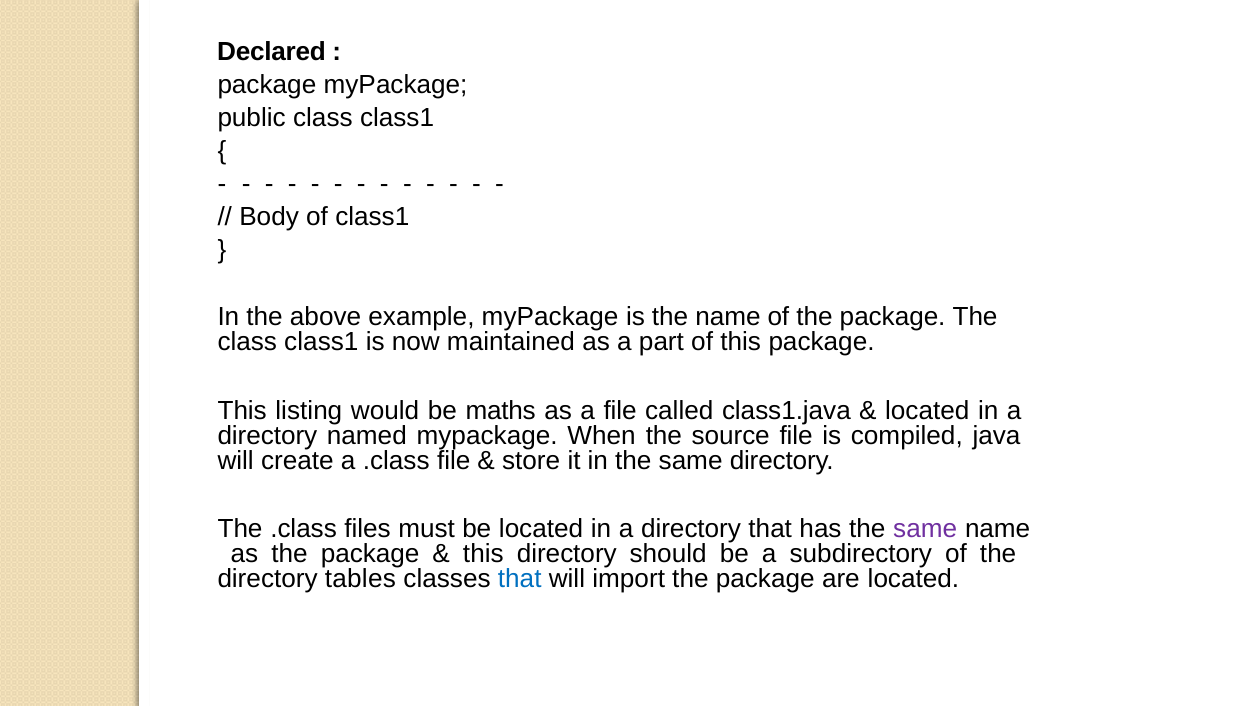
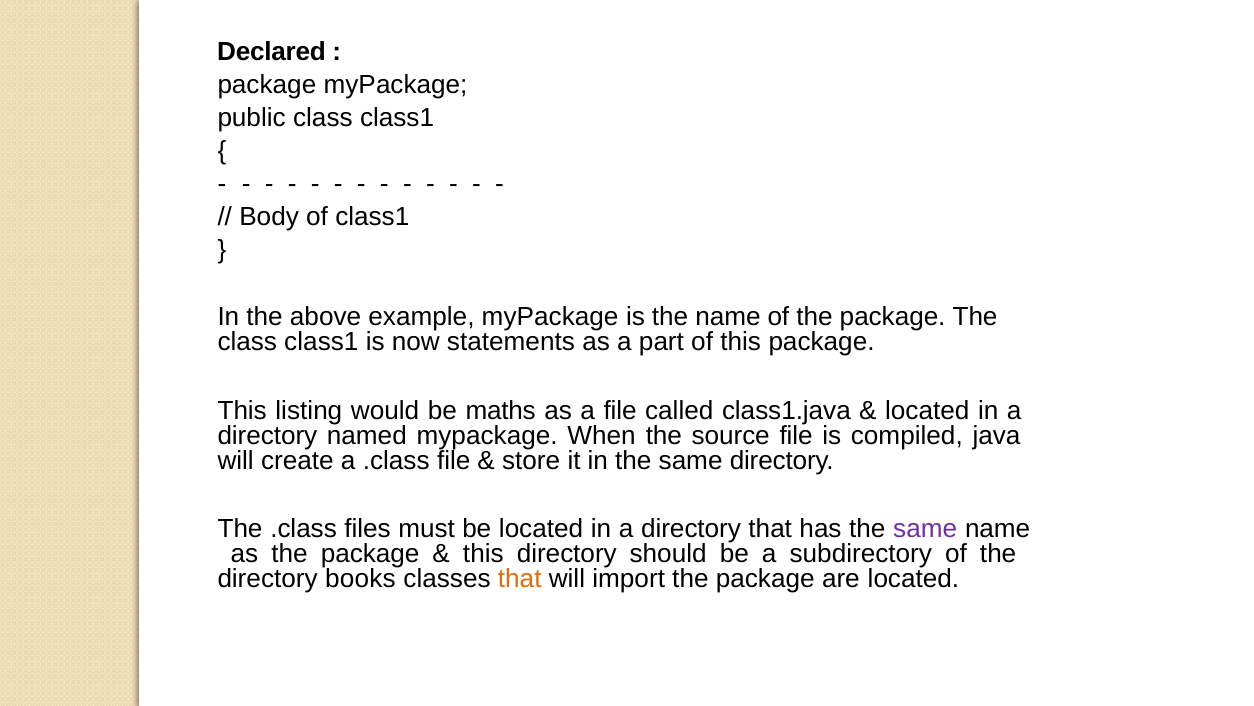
maintained: maintained -> statements
tables: tables -> books
that at (520, 578) colour: blue -> orange
